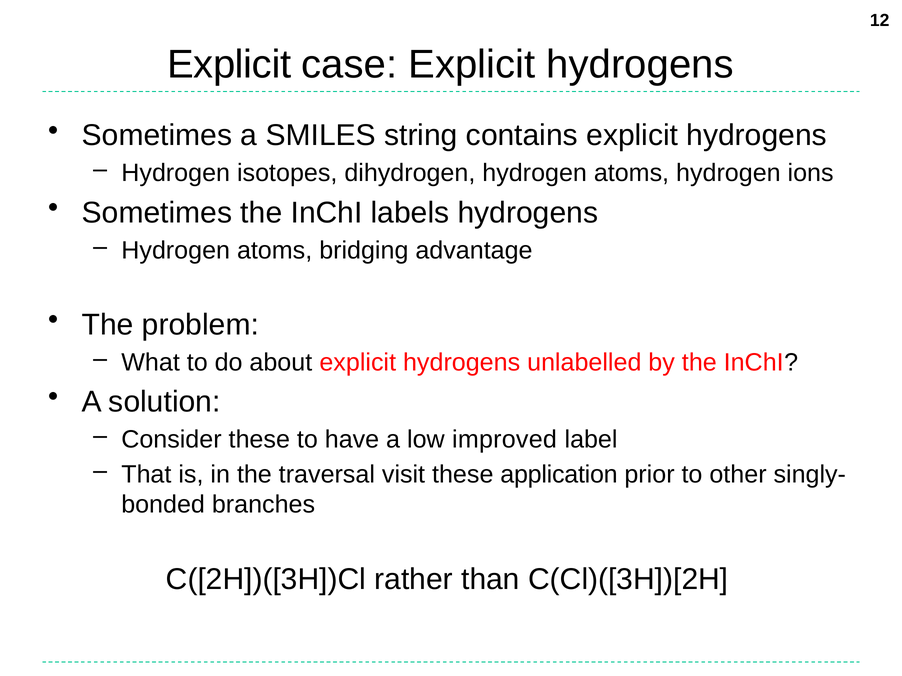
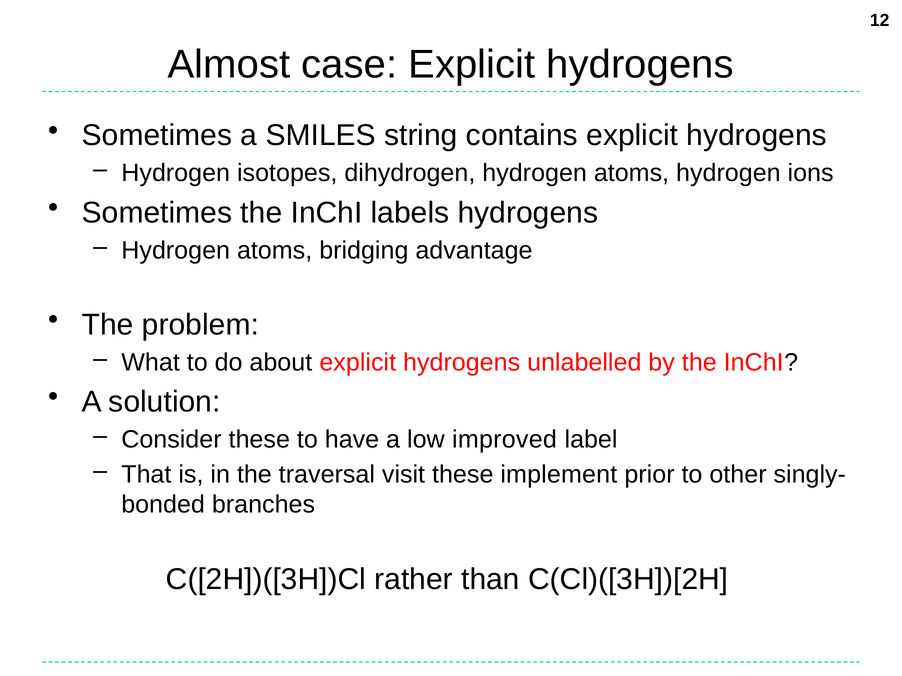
Explicit at (229, 65): Explicit -> Almost
application: application -> implement
